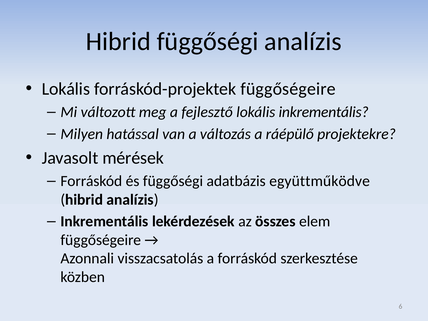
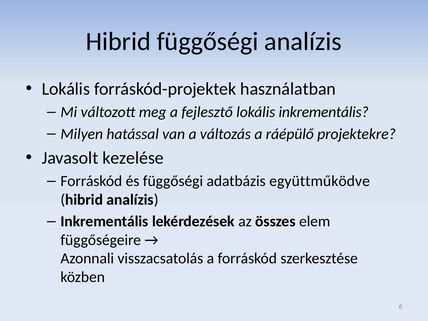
forráskód-projektek függőségeire: függőségeire -> használatban
mérések: mérések -> kezelése
